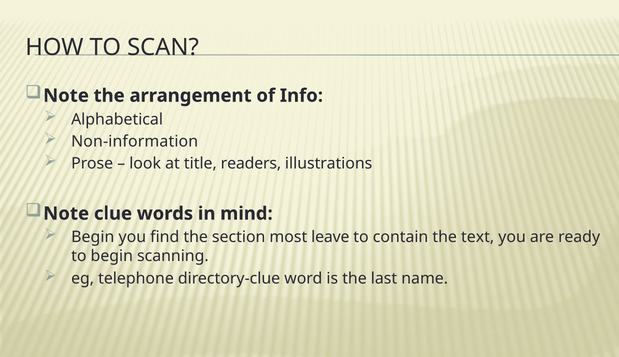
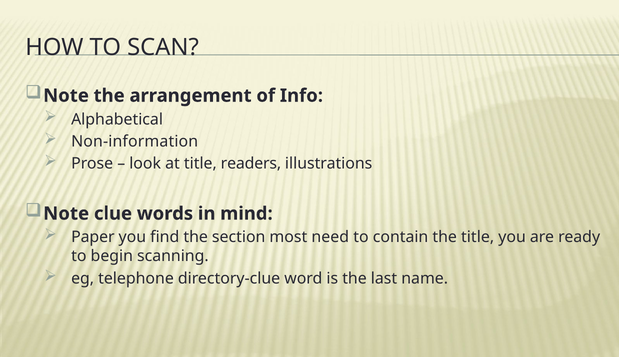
Begin at (93, 237): Begin -> Paper
leave: leave -> need
the text: text -> title
